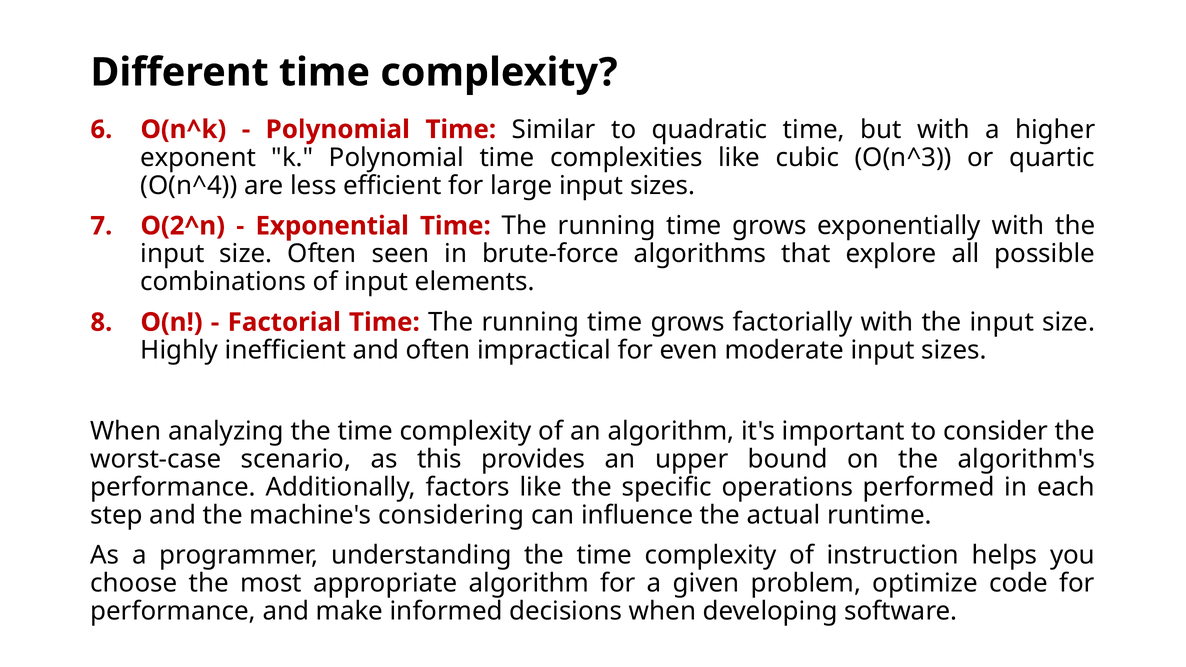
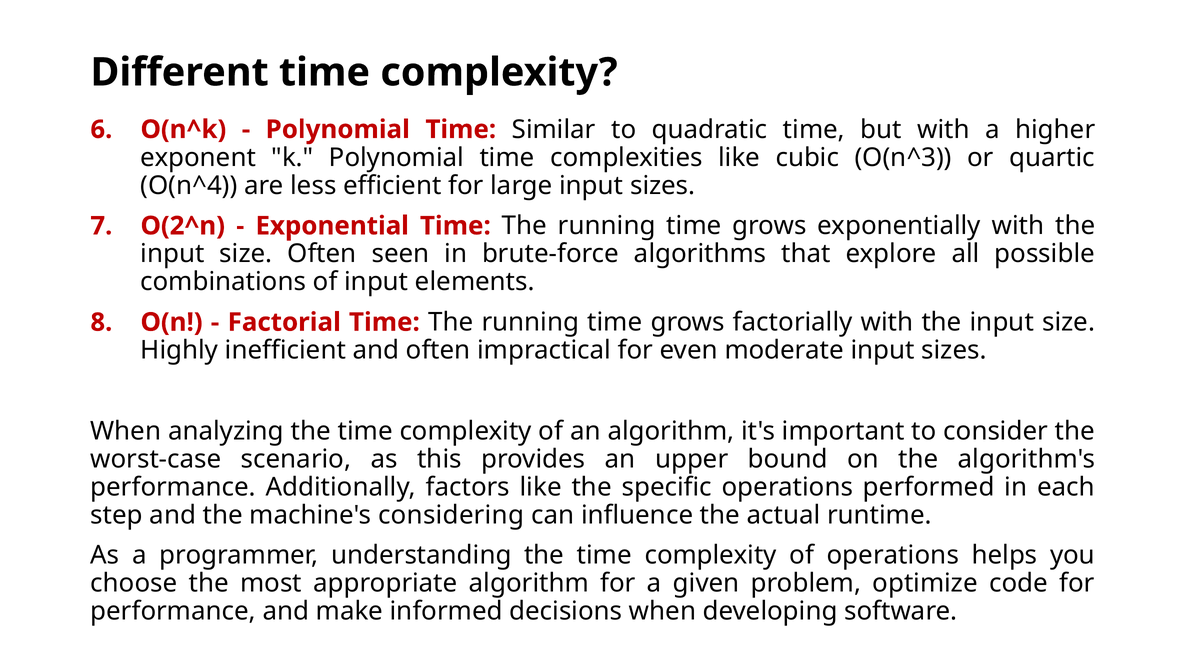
of instruction: instruction -> operations
